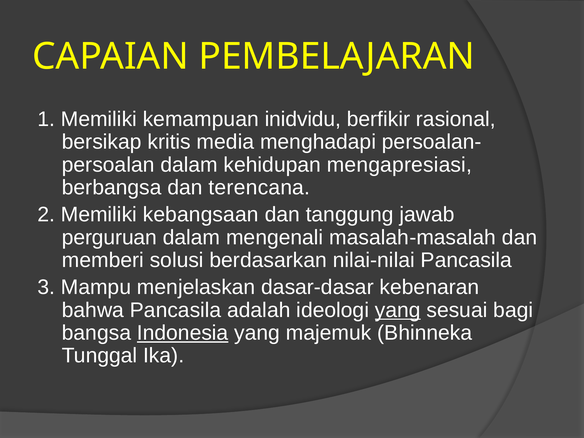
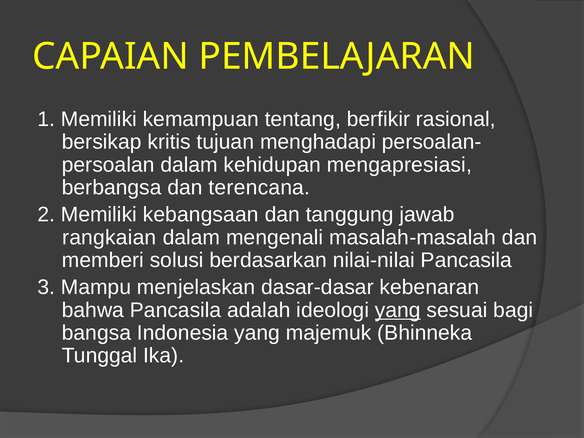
inidvidu: inidvidu -> tentang
media: media -> tujuan
perguruan: perguruan -> rangkaian
Indonesia underline: present -> none
